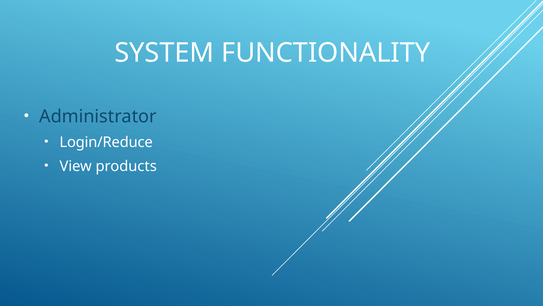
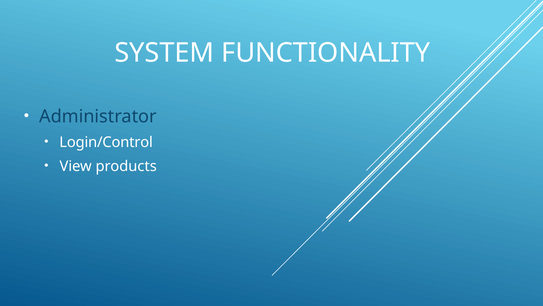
Login/Reduce: Login/Reduce -> Login/Control
